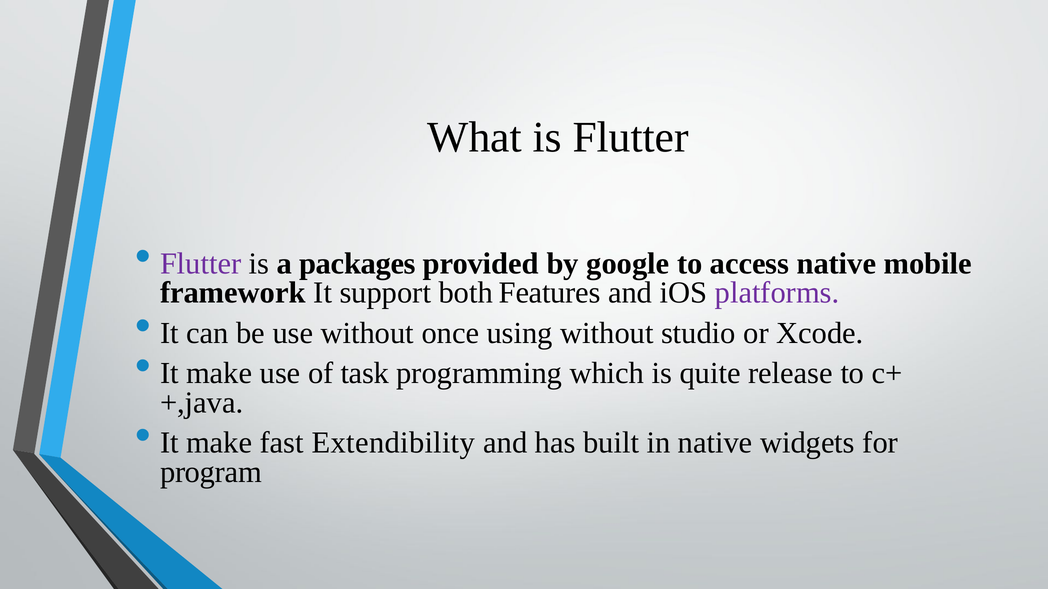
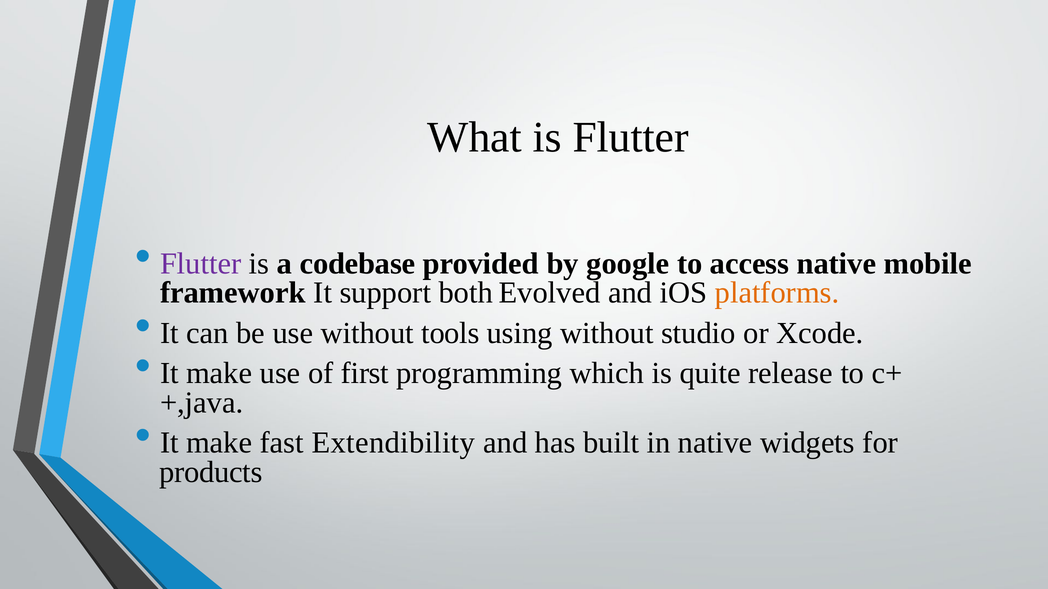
packages: packages -> codebase
Features: Features -> Evolved
platforms colour: purple -> orange
once: once -> tools
task: task -> first
program: program -> products
